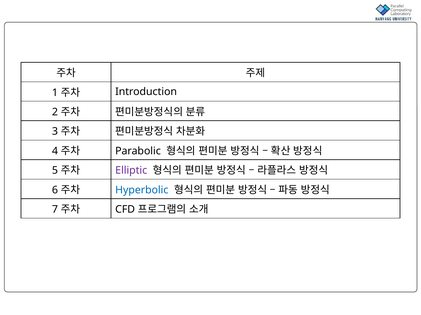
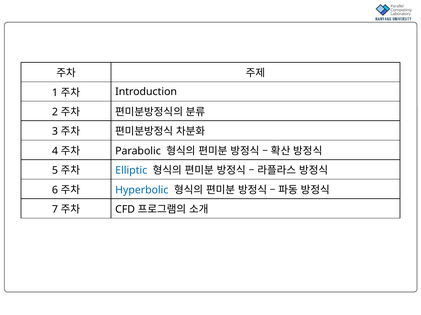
Elliptic colour: purple -> blue
